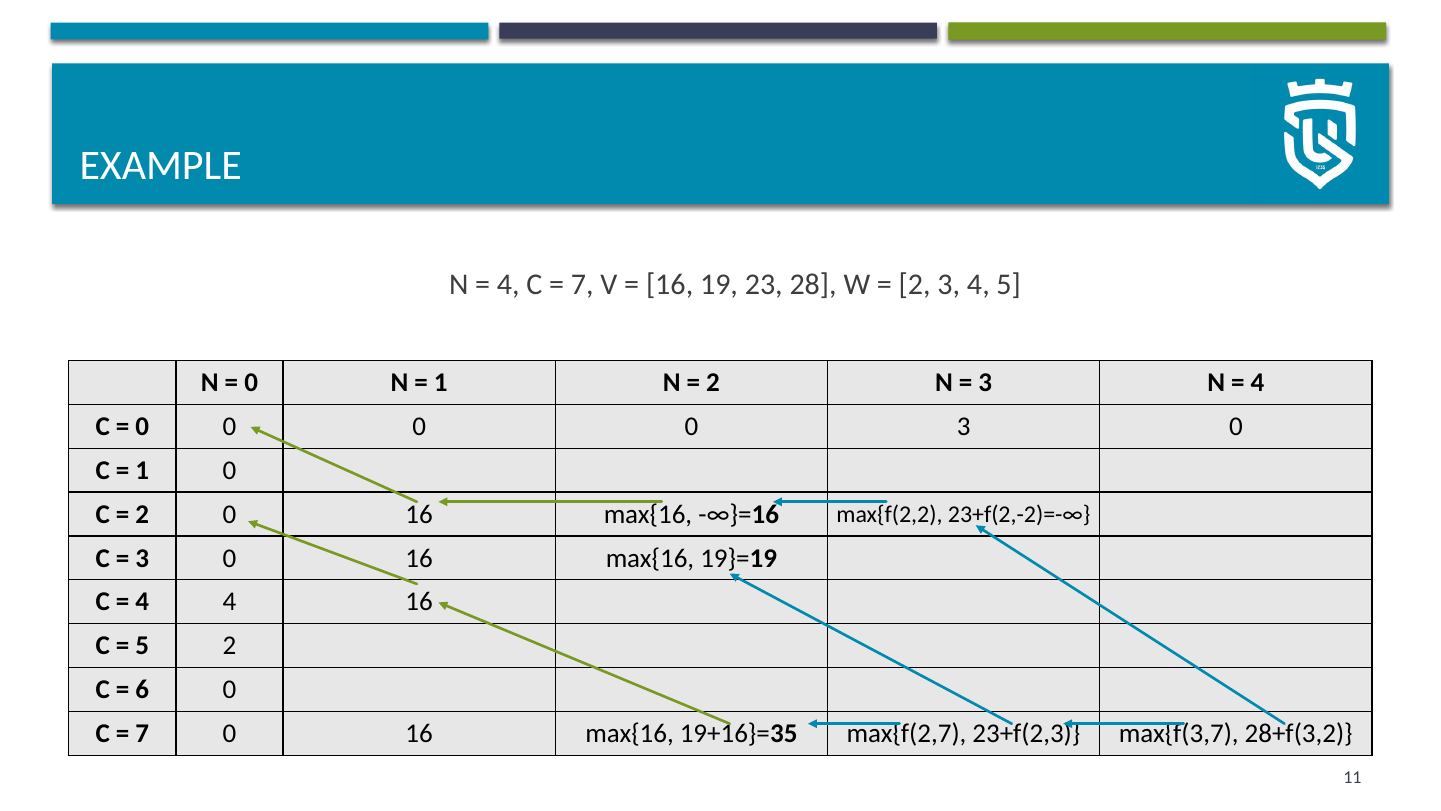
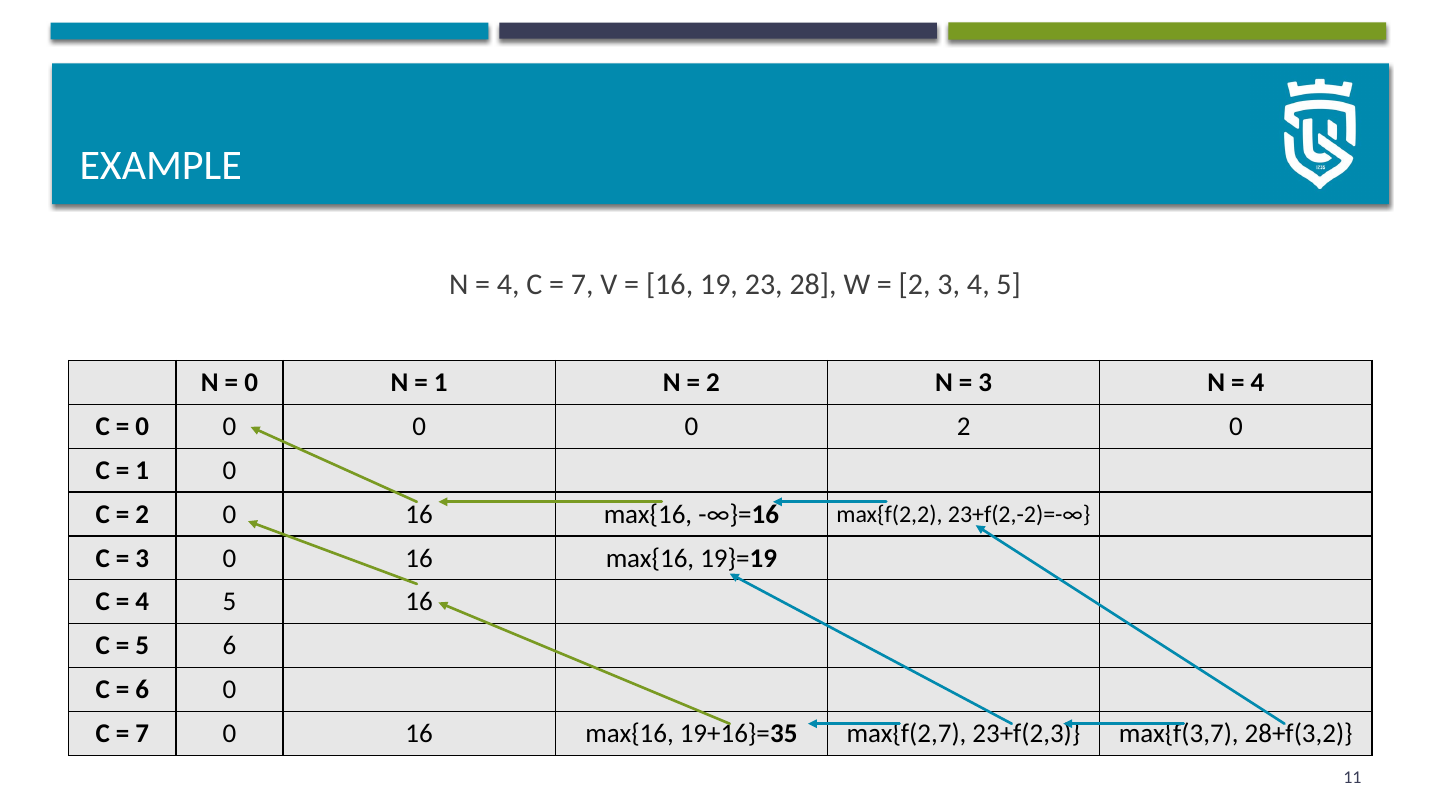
0 3: 3 -> 2
4 at (229, 602): 4 -> 5
5 2: 2 -> 6
